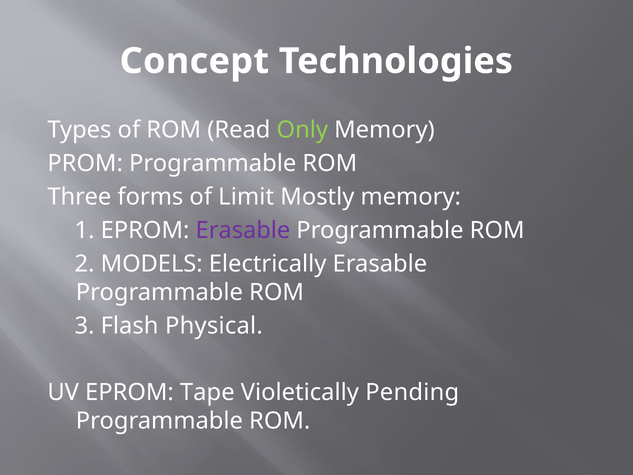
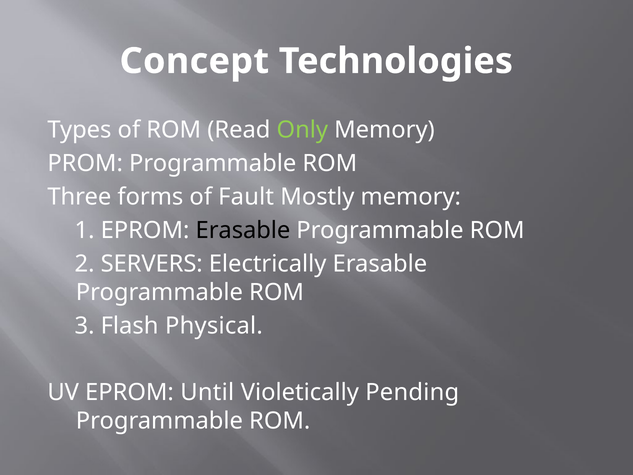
Limit: Limit -> Fault
Erasable at (243, 230) colour: purple -> black
MODELS: MODELS -> SERVERS
Tape: Tape -> Until
